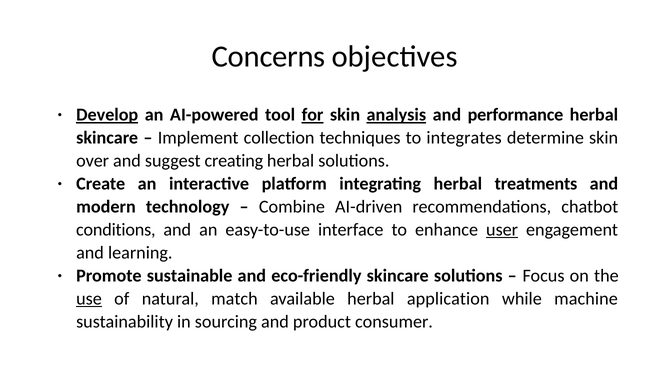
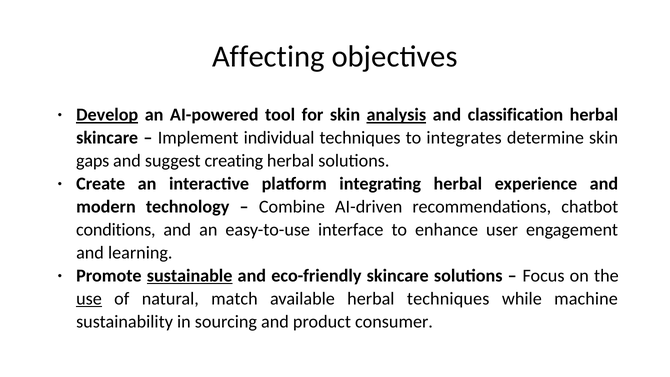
Concerns: Concerns -> Affecting
for underline: present -> none
performance: performance -> classification
collection: collection -> individual
over: over -> gaps
treatments: treatments -> experience
user underline: present -> none
sustainable underline: none -> present
herbal application: application -> techniques
